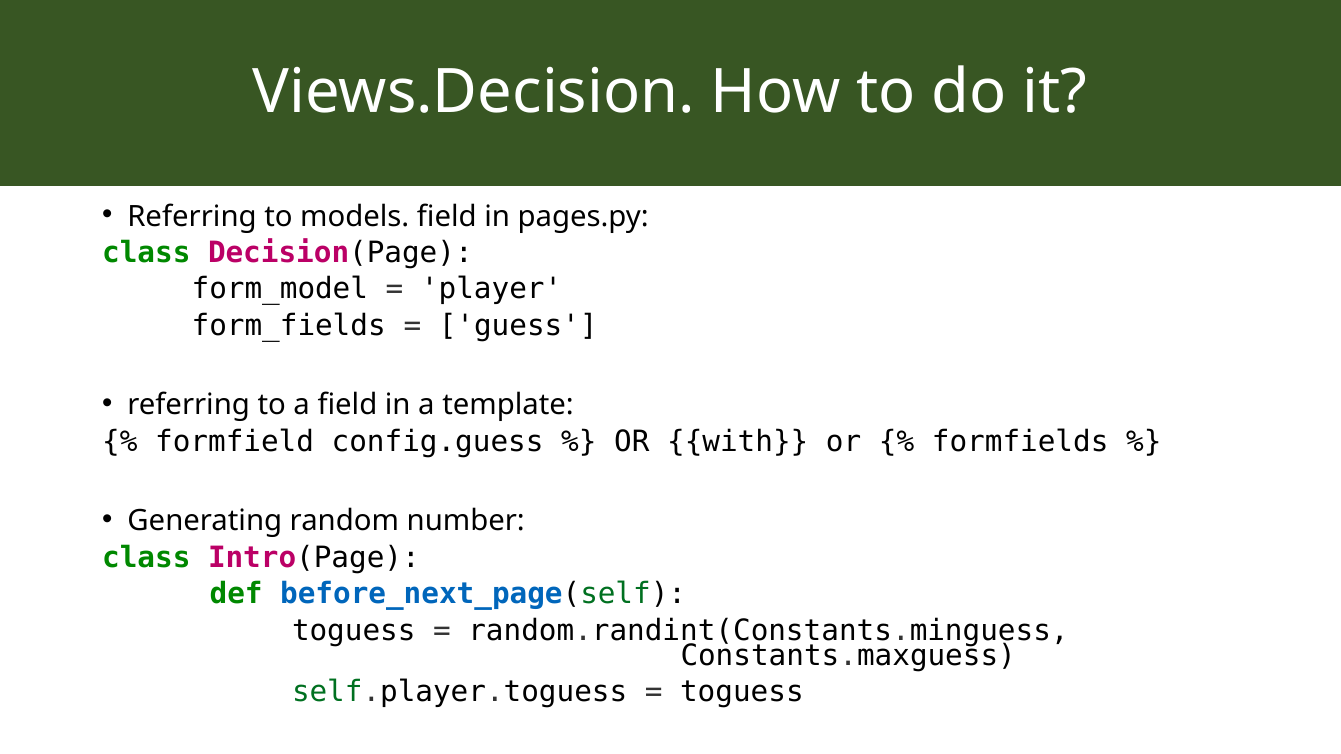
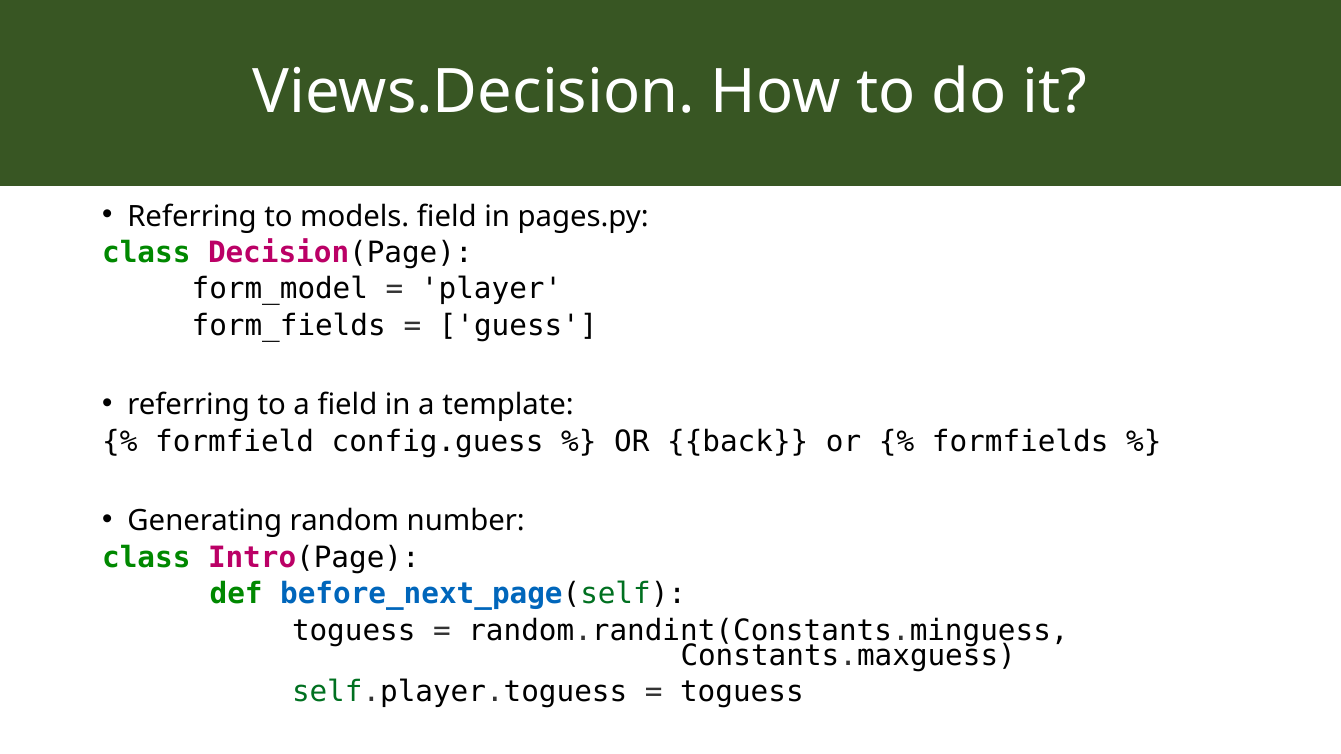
with: with -> back
